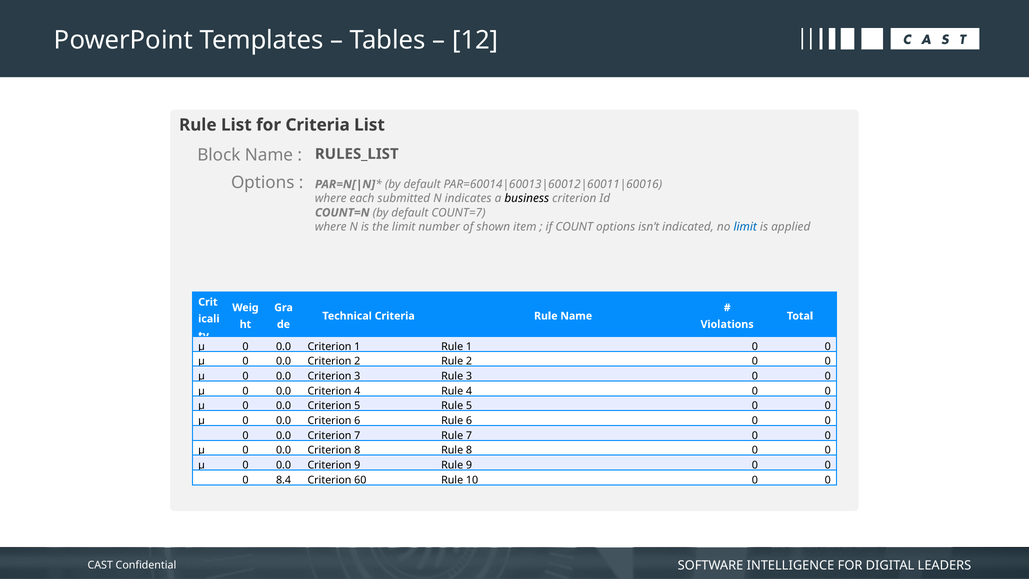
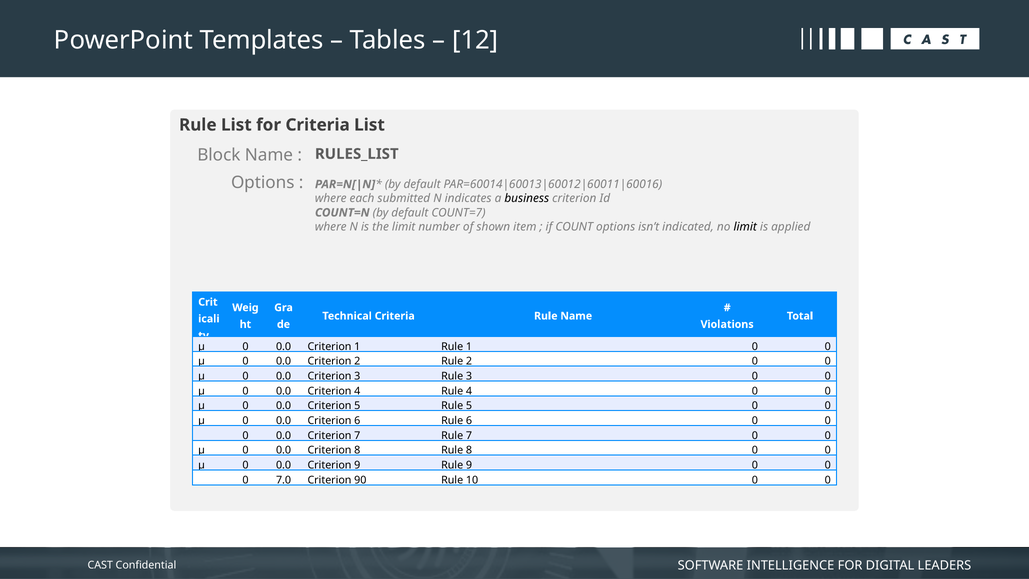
limit at (745, 227) colour: blue -> black
8.4: 8.4 -> 7.0
60: 60 -> 90
